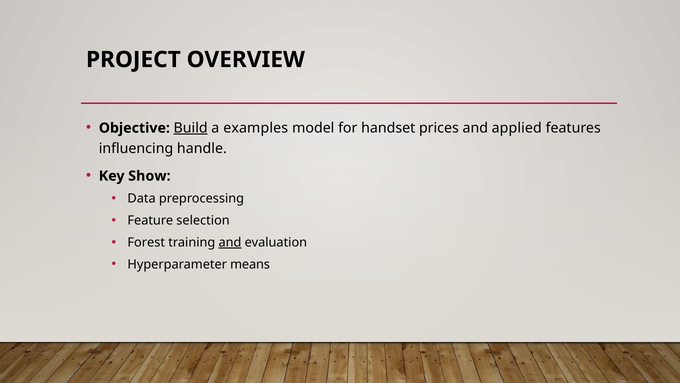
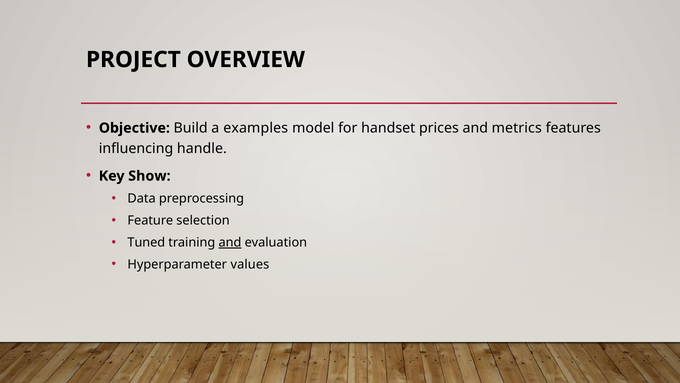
Build underline: present -> none
applied: applied -> metrics
Forest: Forest -> Tuned
means: means -> values
